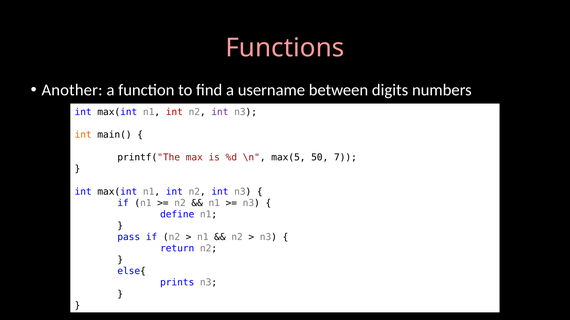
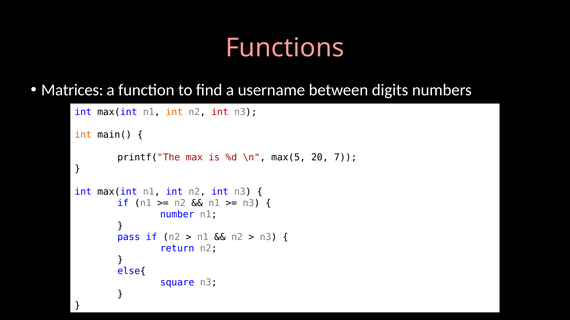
Another: Another -> Matrices
int at (174, 112) colour: red -> orange
int at (220, 112) colour: purple -> red
50: 50 -> 20
define: define -> number
prints: prints -> square
